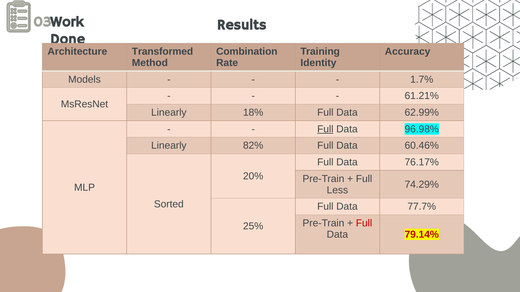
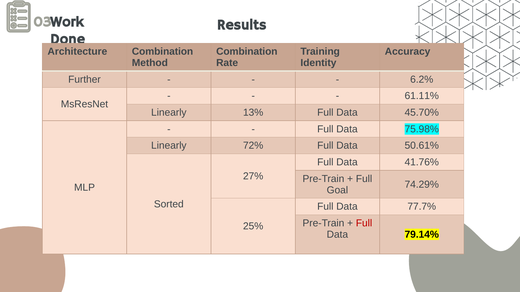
Architecture Transformed: Transformed -> Combination
Models: Models -> Further
1.7%: 1.7% -> 6.2%
61.21%: 61.21% -> 61.11%
18%: 18% -> 13%
62.99%: 62.99% -> 45.70%
Full at (325, 129) underline: present -> none
96.98%: 96.98% -> 75.98%
82%: 82% -> 72%
60.46%: 60.46% -> 50.61%
76.17%: 76.17% -> 41.76%
20%: 20% -> 27%
Less: Less -> Goal
79.14% colour: red -> black
